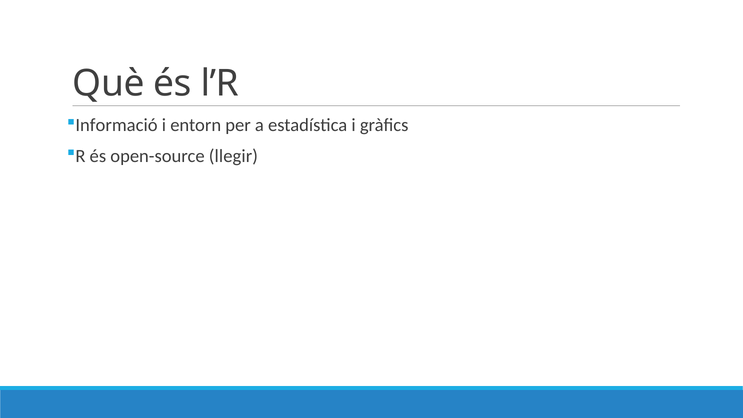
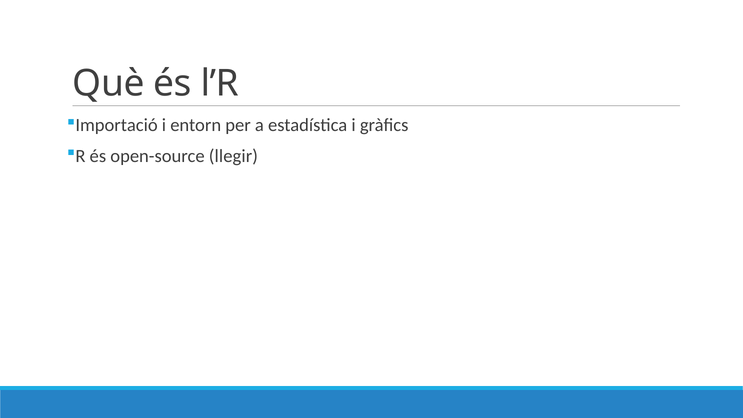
Informació: Informació -> Importació
